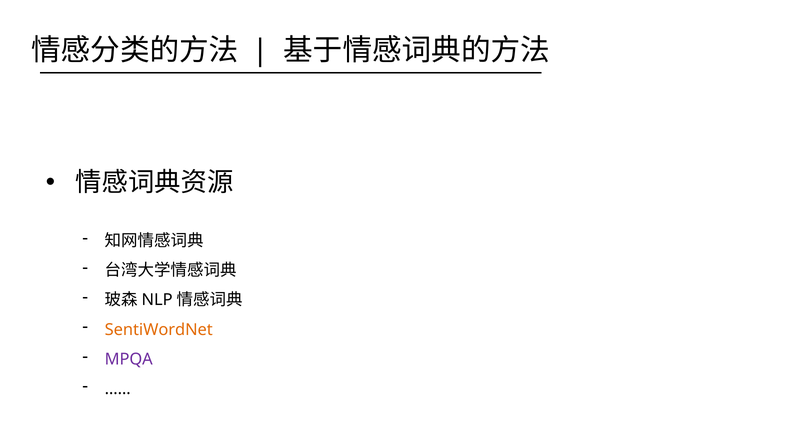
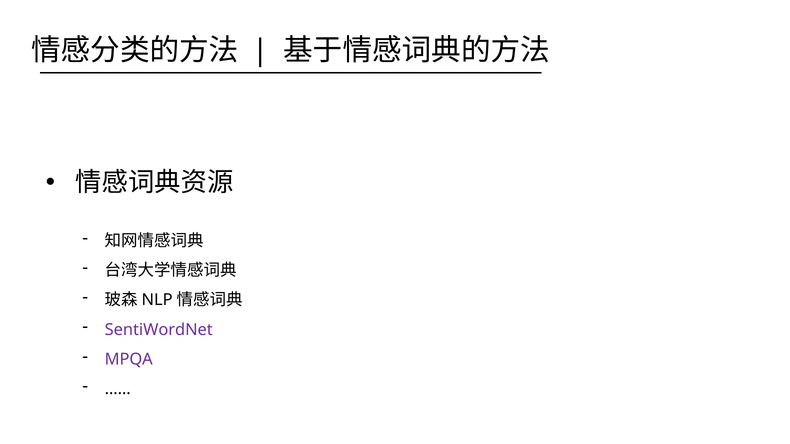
SentiWordNet colour: orange -> purple
